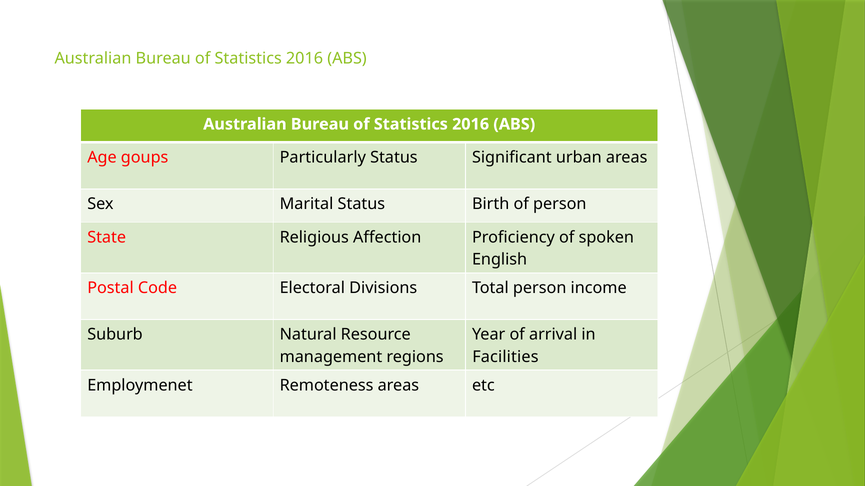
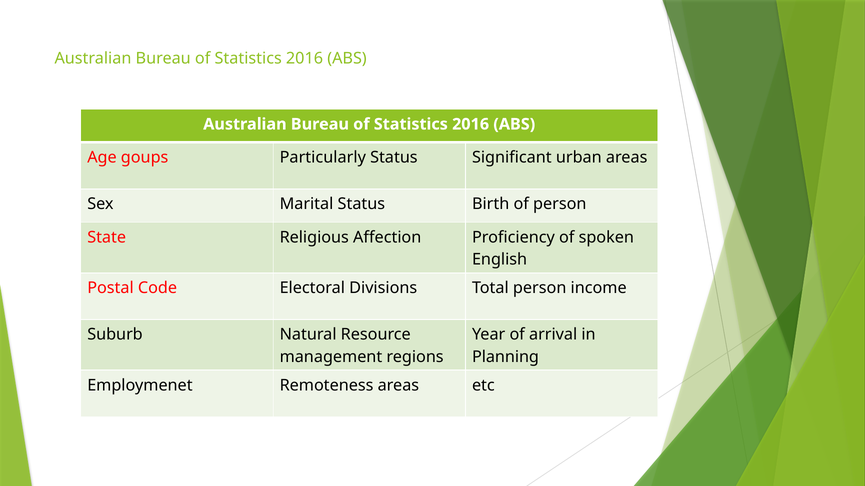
Facilities: Facilities -> Planning
